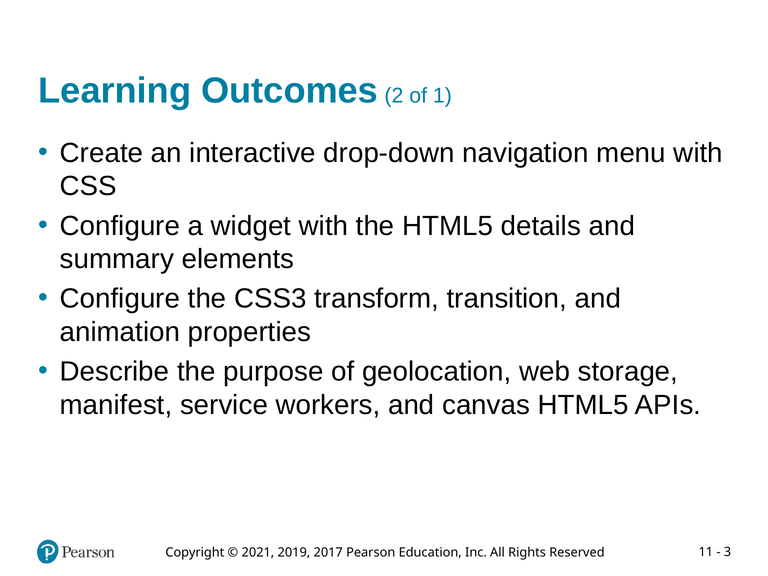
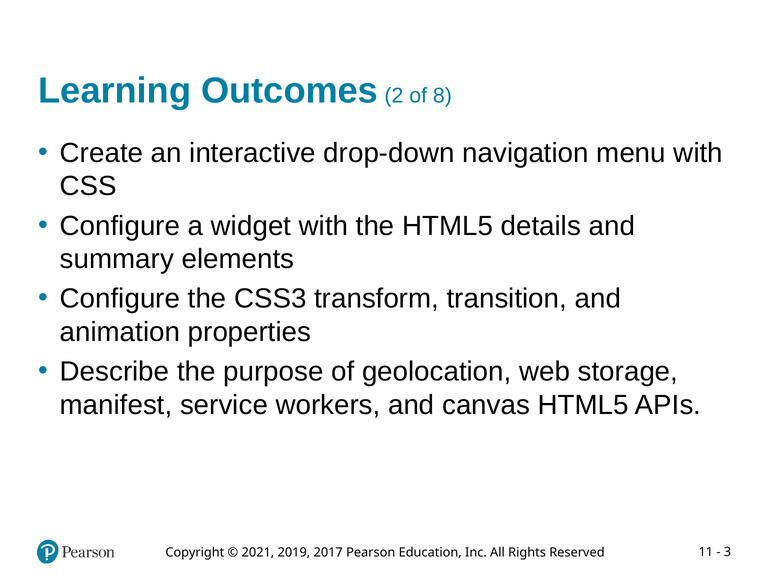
1: 1 -> 8
